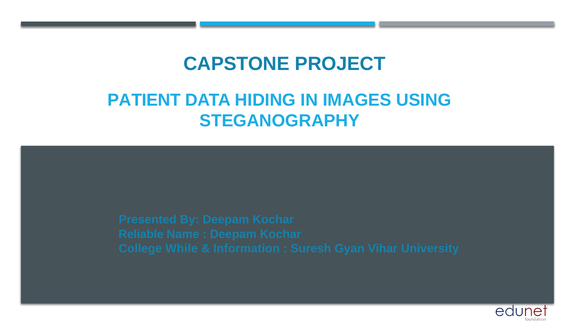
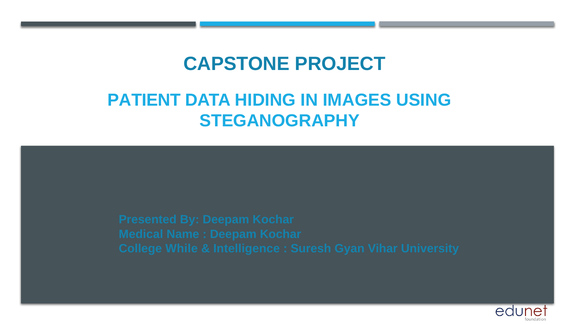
Reliable: Reliable -> Medical
Information: Information -> Intelligence
